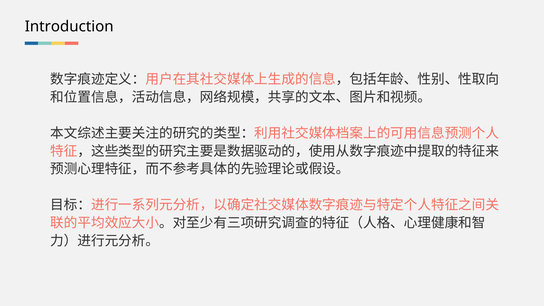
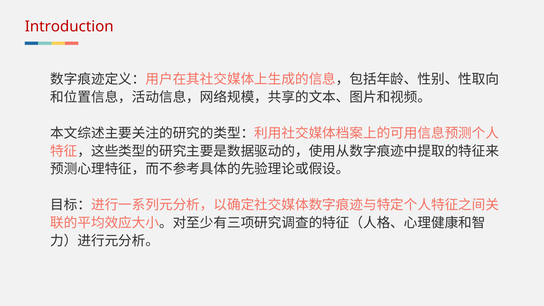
Introduction colour: black -> red
